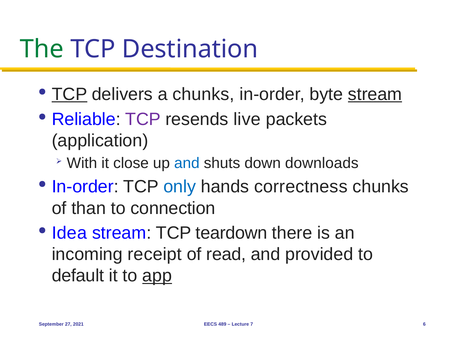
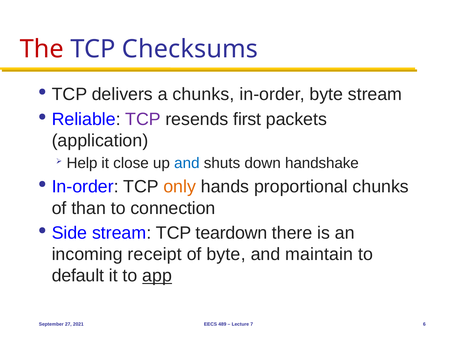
The colour: green -> red
Destination: Destination -> Checksums
TCP at (69, 94) underline: present -> none
stream at (375, 94) underline: present -> none
live: live -> first
With: With -> Help
downloads: downloads -> handshake
only colour: blue -> orange
correctness: correctness -> proportional
Idea: Idea -> Side
of read: read -> byte
provided: provided -> maintain
